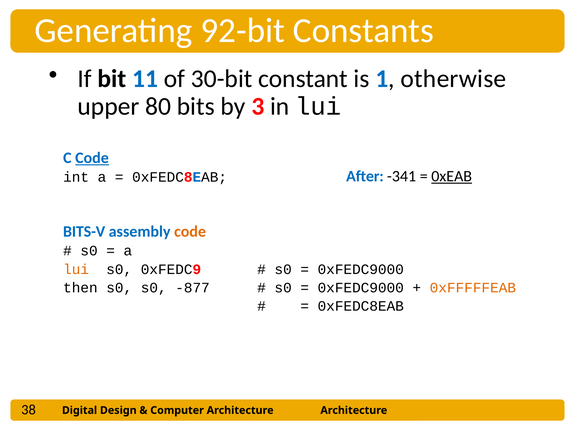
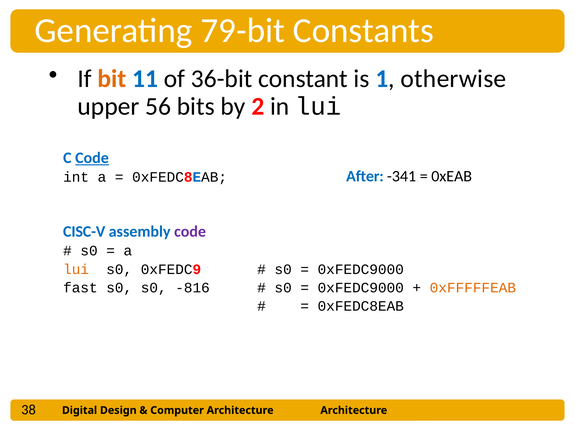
92-bit: 92-bit -> 79-bit
bit colour: black -> orange
30-bit: 30-bit -> 36-bit
80: 80 -> 56
3: 3 -> 2
0xEAB underline: present -> none
BITS-V: BITS-V -> CISC-V
code at (190, 232) colour: orange -> purple
then: then -> fast
-877: -877 -> -816
